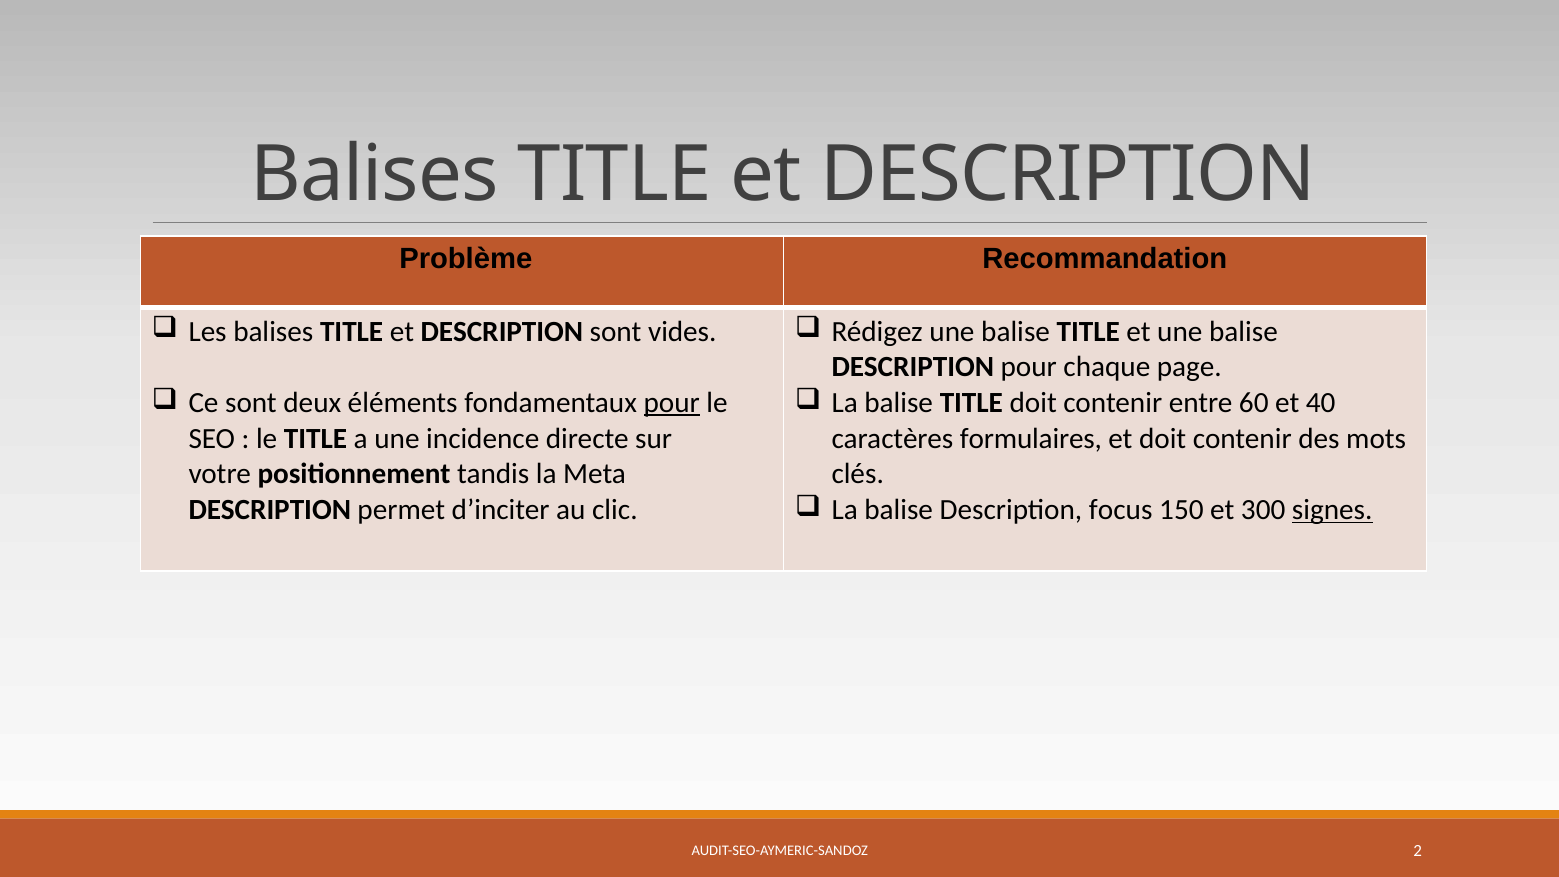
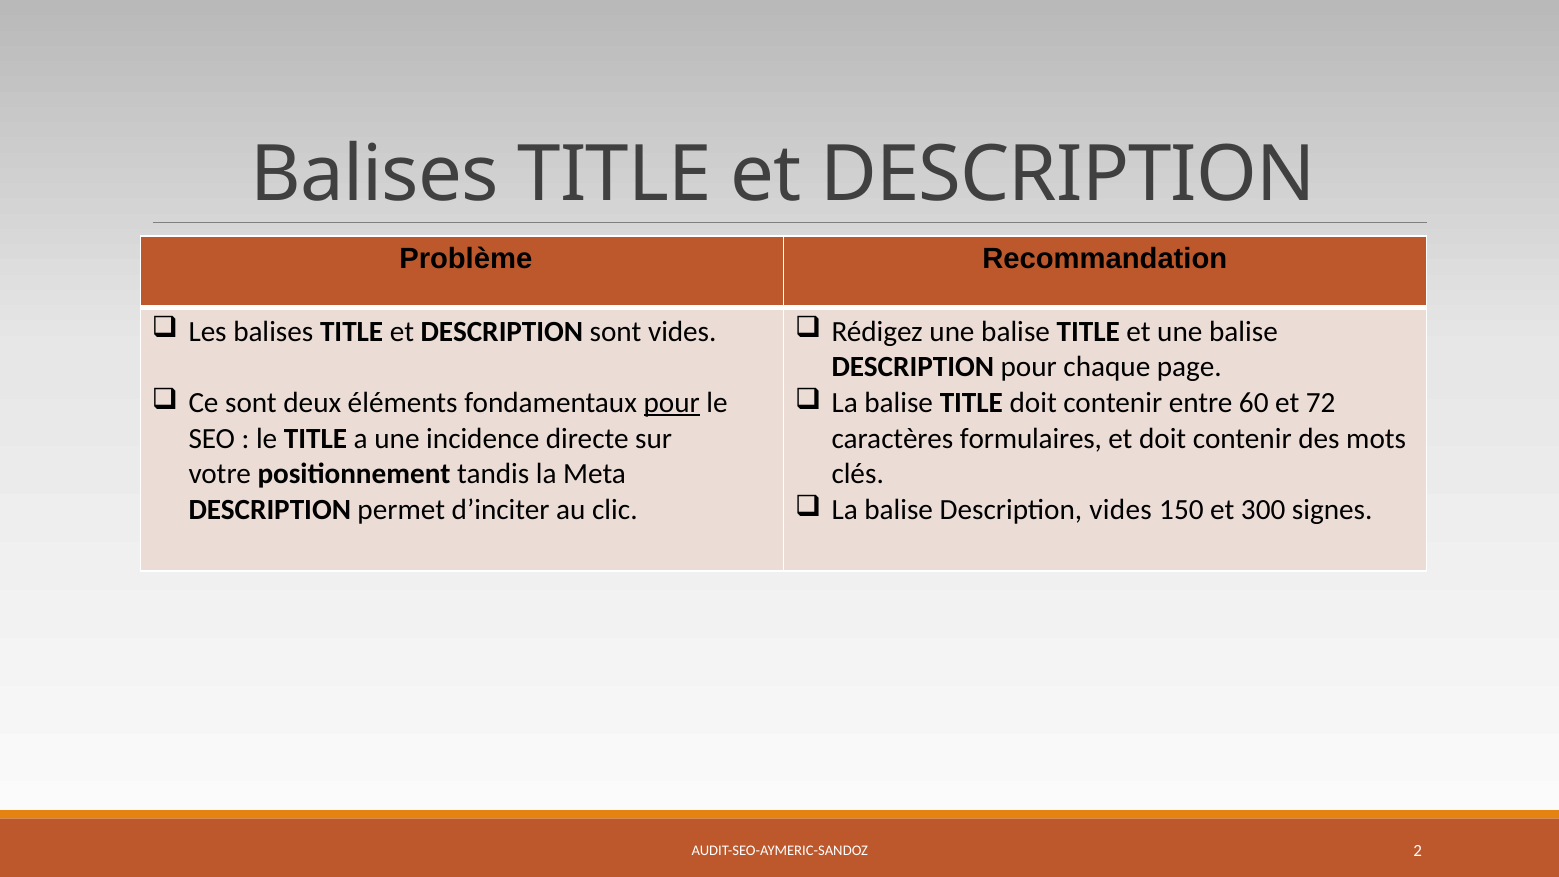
40: 40 -> 72
Description focus: focus -> vides
signes underline: present -> none
